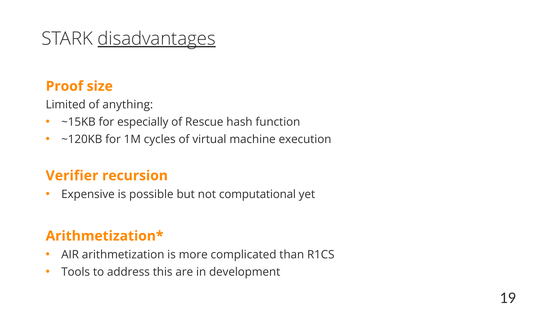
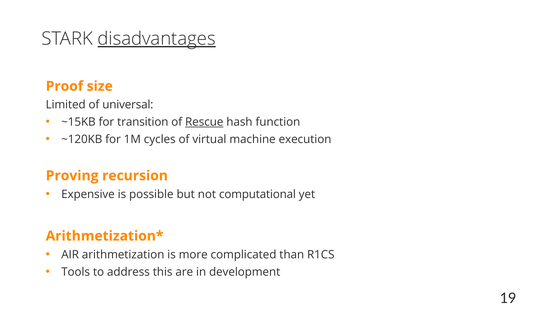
anything: anything -> universal
especially: especially -> transition
Rescue underline: none -> present
Verifier: Verifier -> Proving
